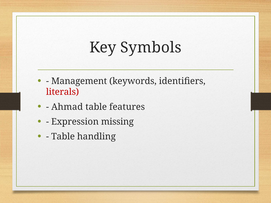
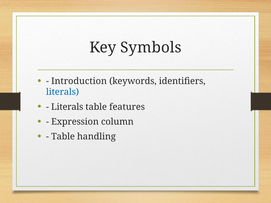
Management: Management -> Introduction
literals at (62, 92) colour: red -> blue
Ahmad at (67, 107): Ahmad -> Literals
missing: missing -> column
